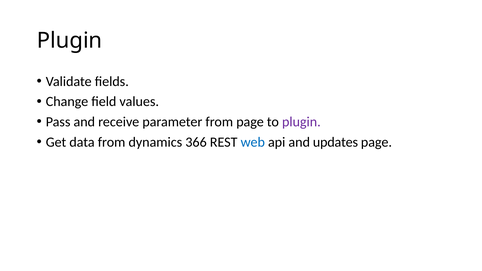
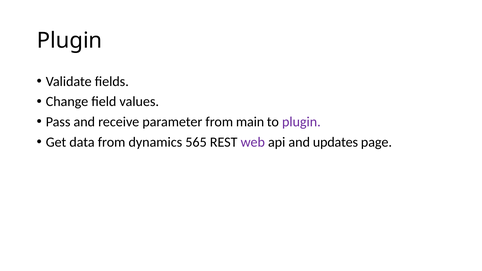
from page: page -> main
366: 366 -> 565
web colour: blue -> purple
